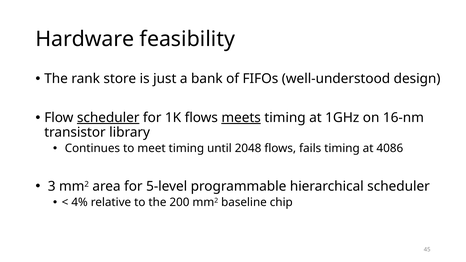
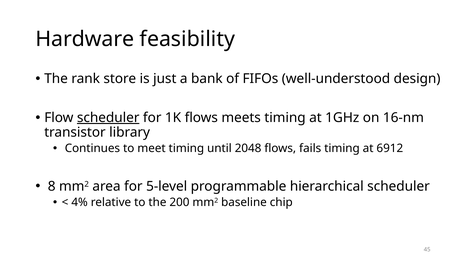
meets underline: present -> none
4086: 4086 -> 6912
3: 3 -> 8
